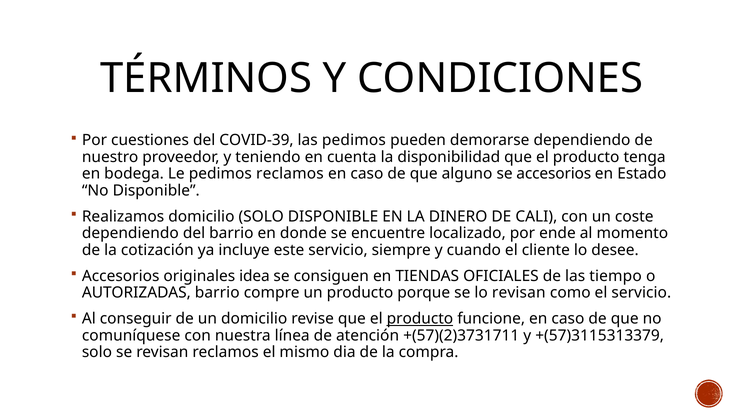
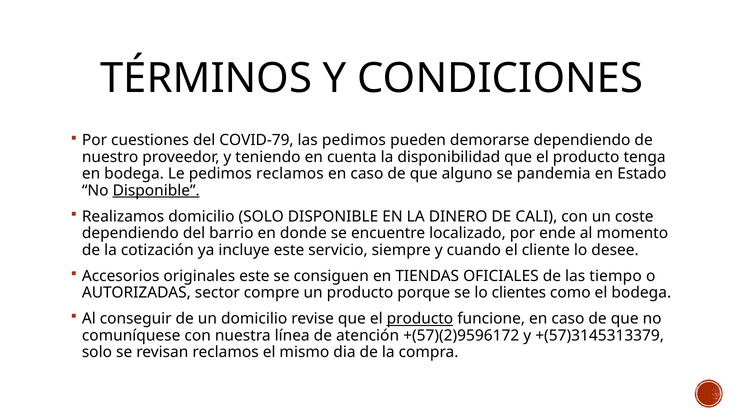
COVID-39: COVID-39 -> COVID-79
se accesorios: accesorios -> pandemia
Disponible at (156, 190) underline: none -> present
originales idea: idea -> este
AUTORIZADAS barrio: barrio -> sector
lo revisan: revisan -> clientes
el servicio: servicio -> bodega
+(57)(2)3731711: +(57)(2)3731711 -> +(57)(2)9596172
+(57)3115313379: +(57)3115313379 -> +(57)3145313379
